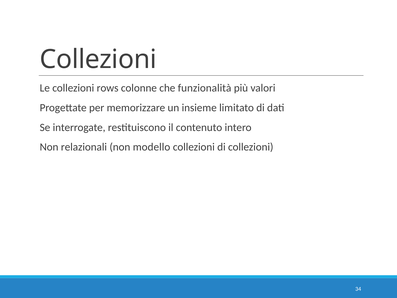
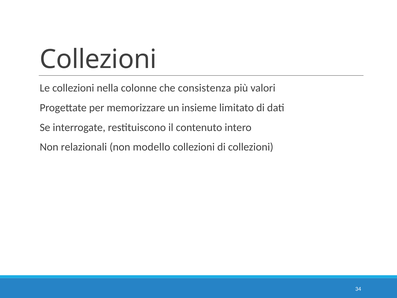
rows: rows -> nella
funzionalità: funzionalità -> consistenza
